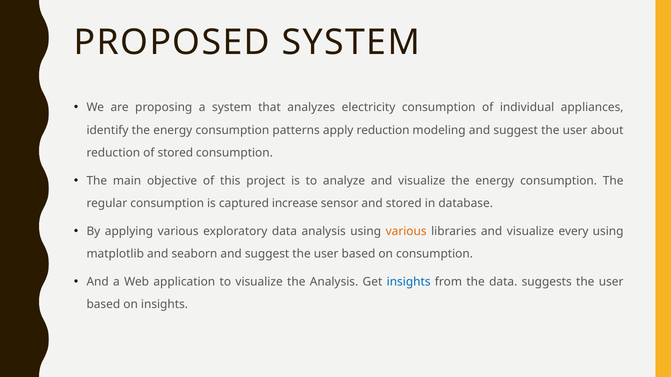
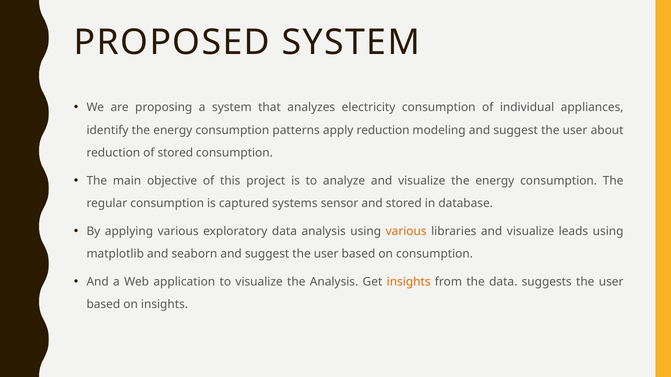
increase: increase -> systems
every: every -> leads
insights at (409, 282) colour: blue -> orange
